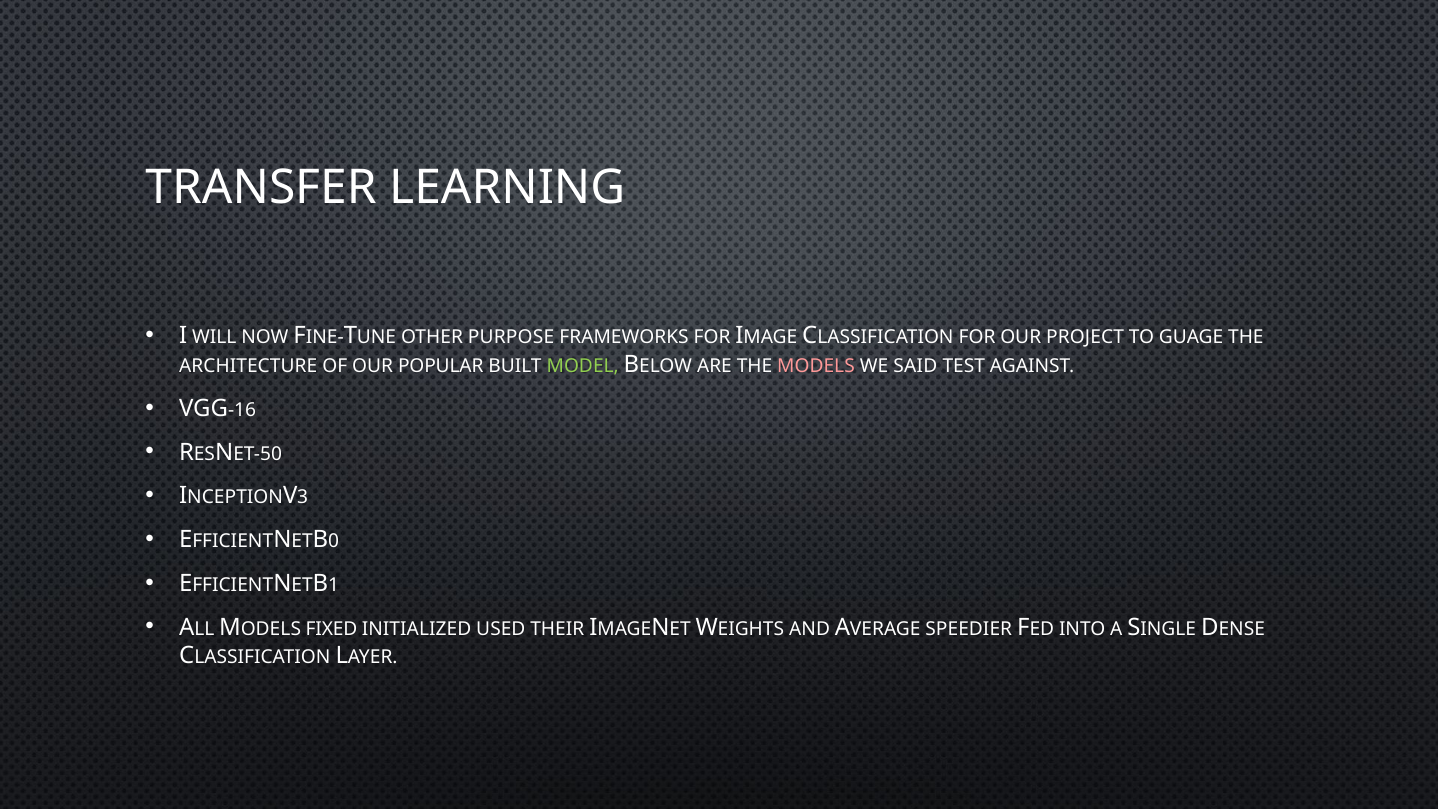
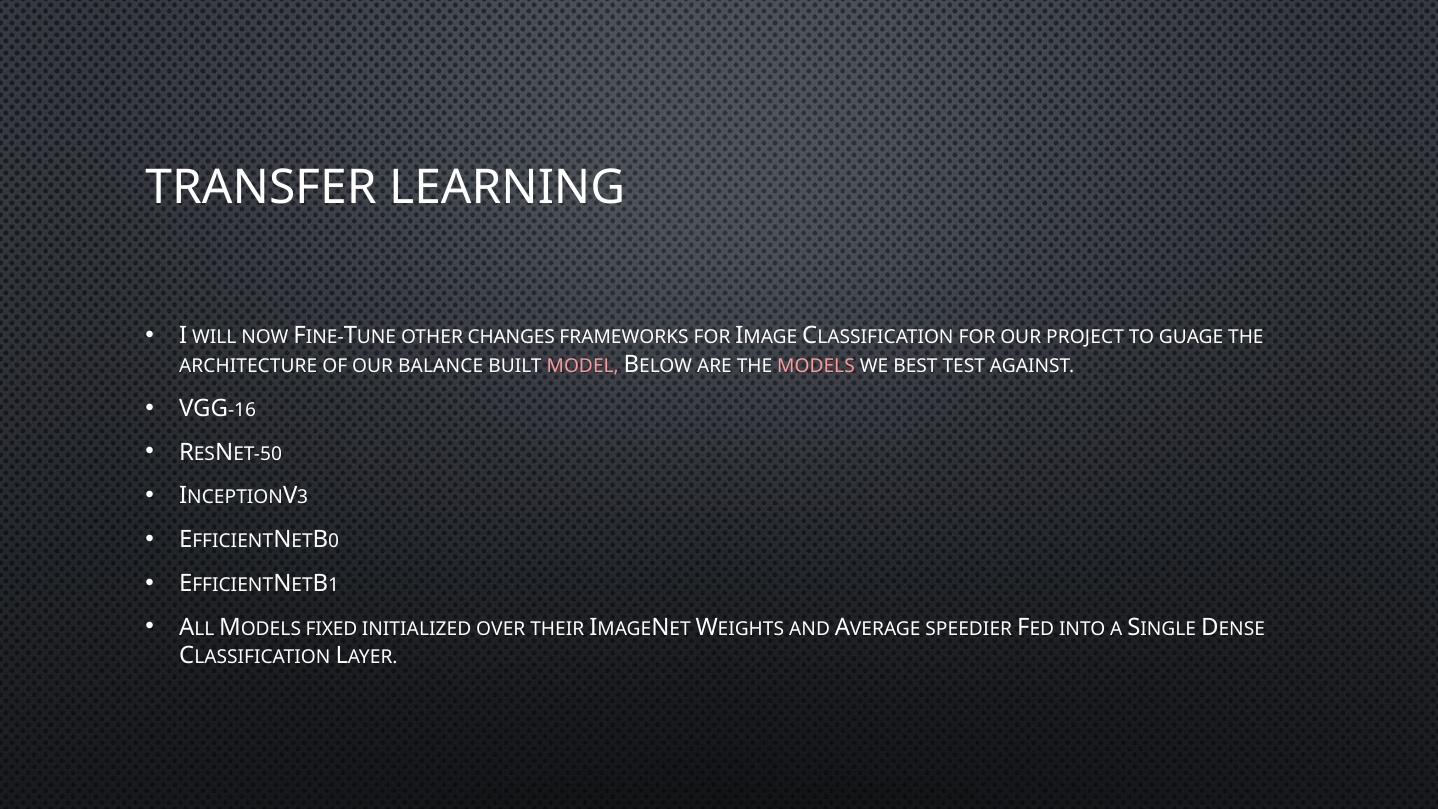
PURPOSE: PURPOSE -> CHANGES
POPULAR: POPULAR -> BALANCE
MODEL colour: light green -> pink
SAID: SAID -> BEST
USED: USED -> OVER
